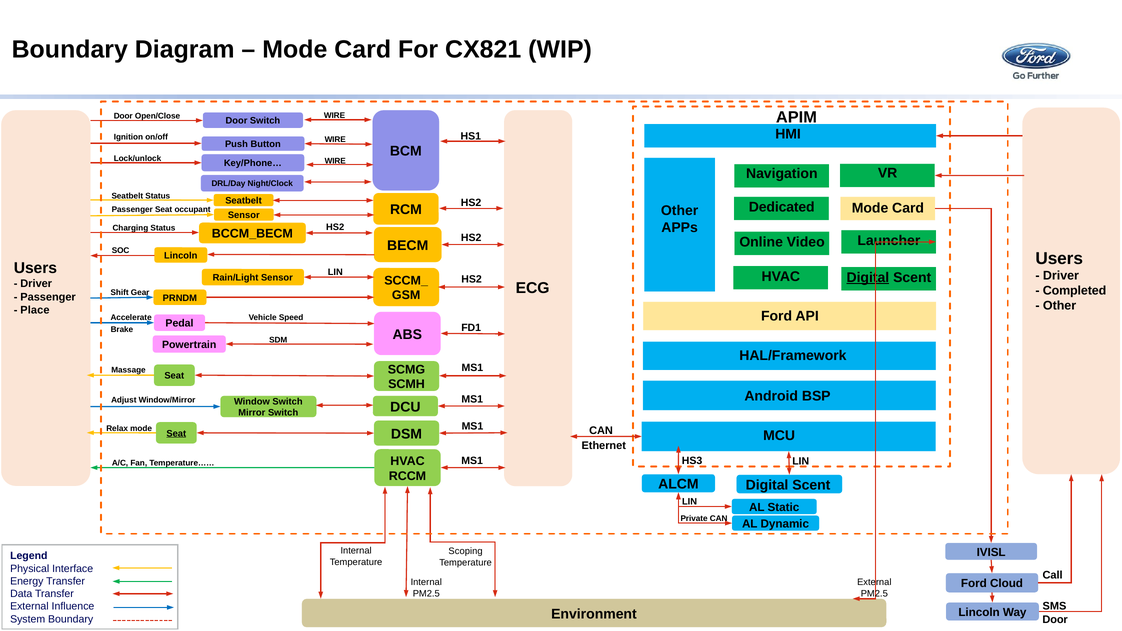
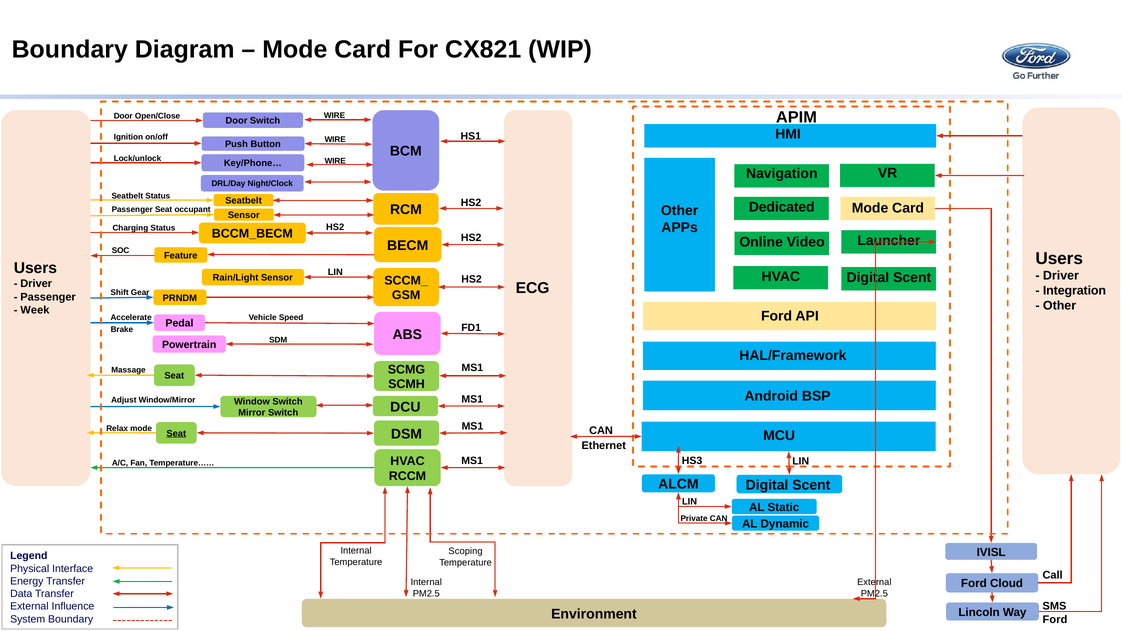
Lincoln at (181, 256): Lincoln -> Feature
Digital at (868, 277) underline: present -> none
Completed: Completed -> Integration
Place: Place -> Week
Door at (1055, 620): Door -> Ford
